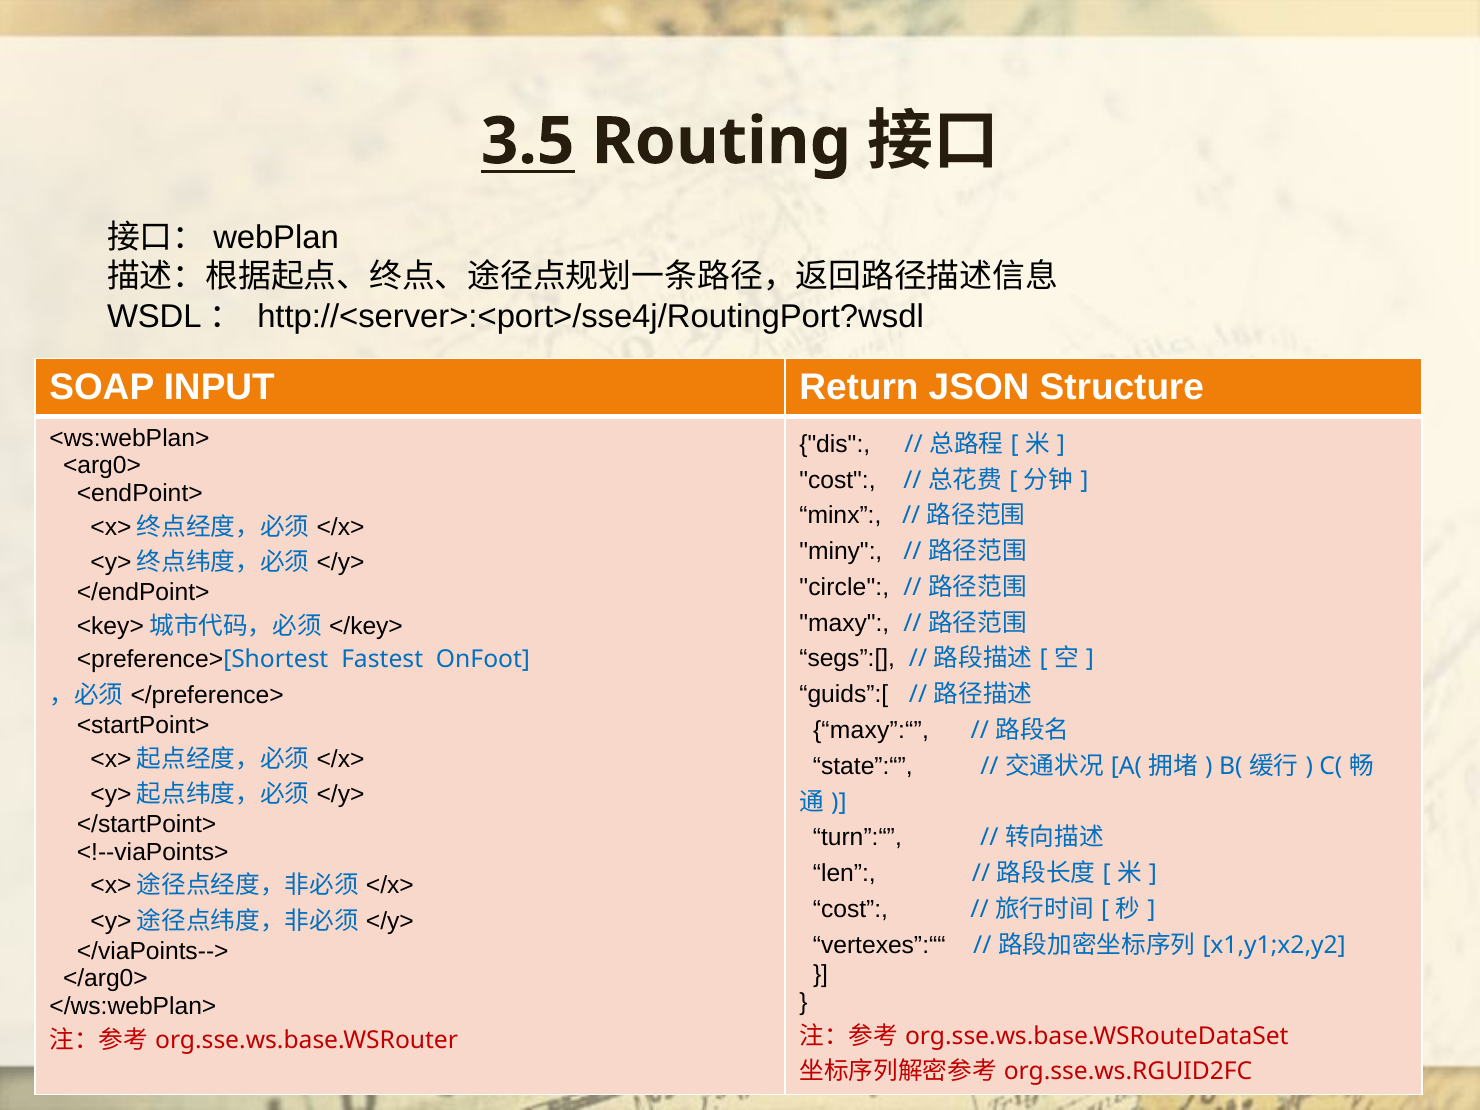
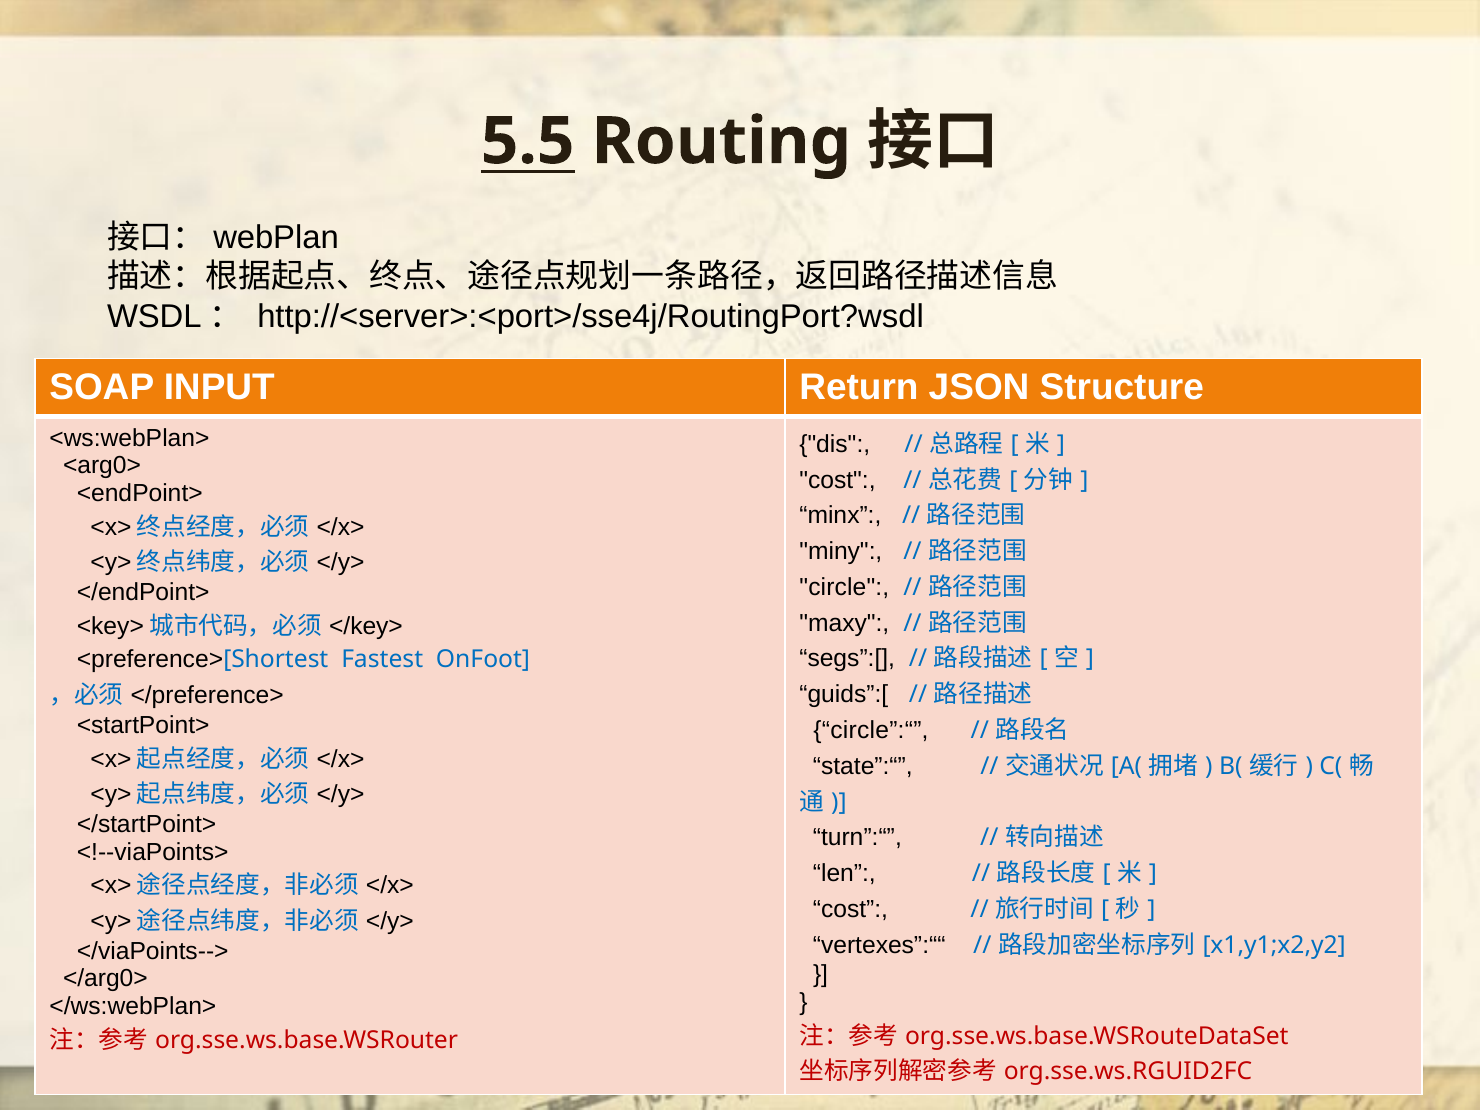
3.5: 3.5 -> 5.5
maxy”:“: maxy”:“ -> circle”:“
